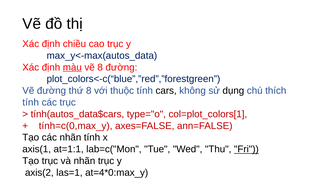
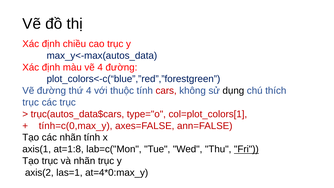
màu underline: present -> none
vẽ 8: 8 -> 4
thứ 8: 8 -> 4
cars colour: black -> red
tính at (31, 102): tính -> trục
tính(autos_data$cars: tính(autos_data$cars -> trục(autos_data$cars
at=1:1: at=1:1 -> at=1:8
